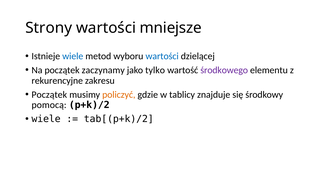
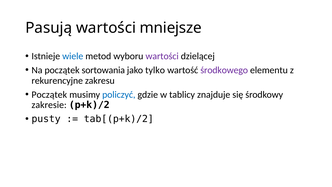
Strony: Strony -> Pasują
wartości at (162, 56) colour: blue -> purple
zaczynamy: zaczynamy -> sortowania
policzyć colour: orange -> blue
pomocą: pomocą -> zakresie
wiele at (46, 119): wiele -> pusty
